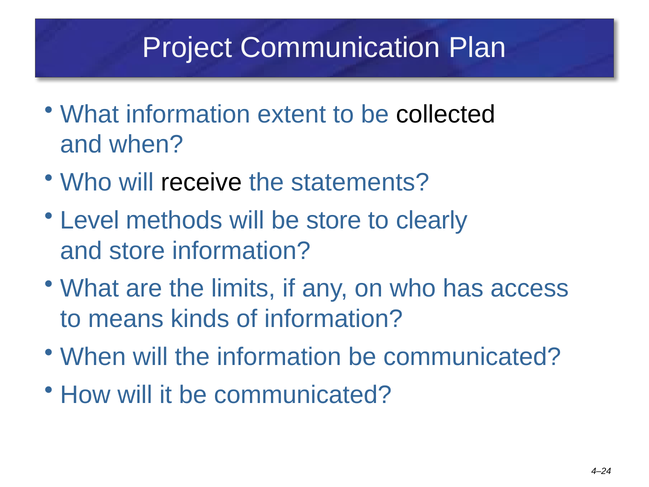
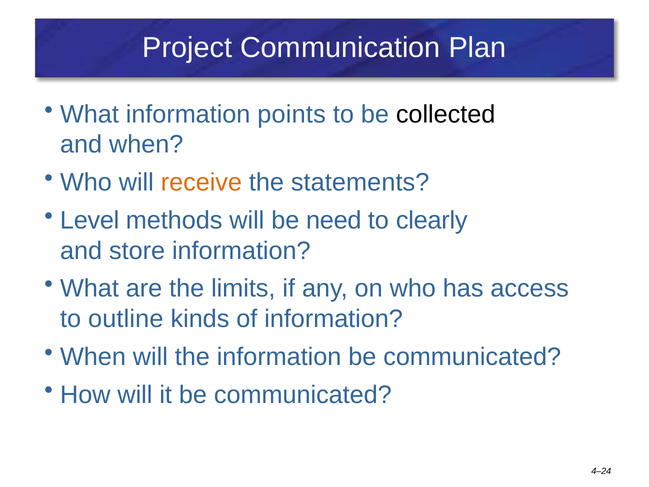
extent: extent -> points
receive colour: black -> orange
be store: store -> need
means: means -> outline
